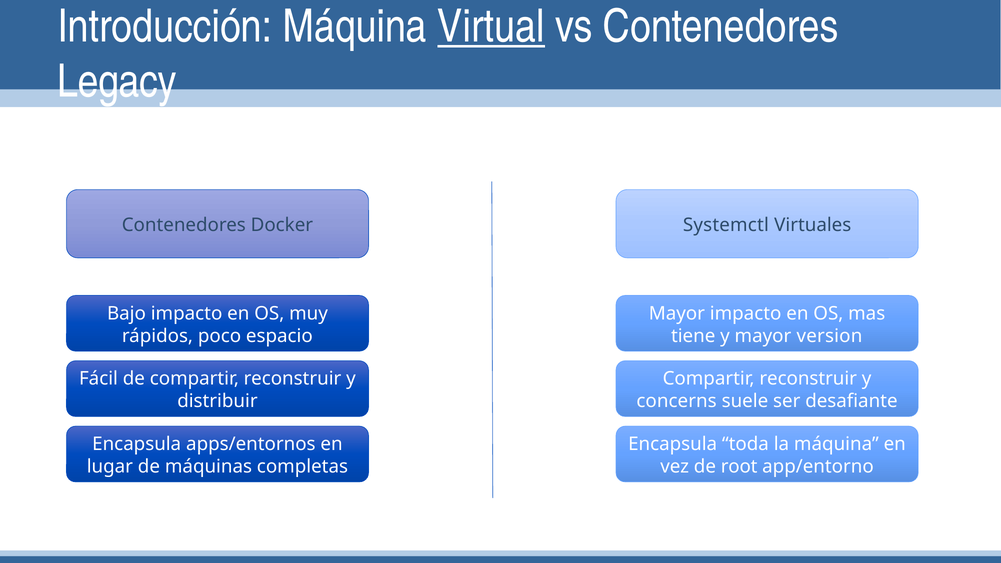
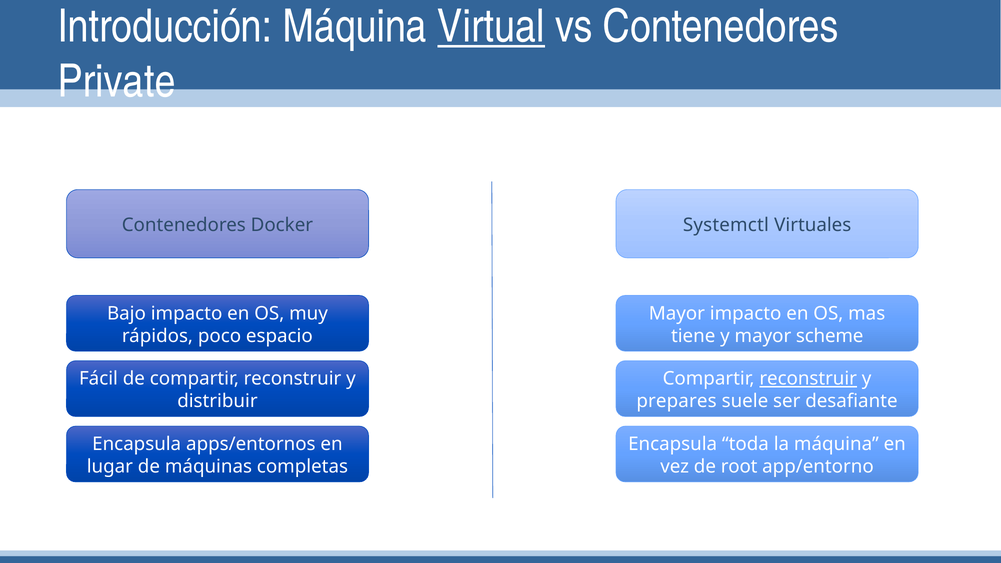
Legacy: Legacy -> Private
version: version -> scheme
reconstruir at (808, 379) underline: none -> present
concerns: concerns -> prepares
